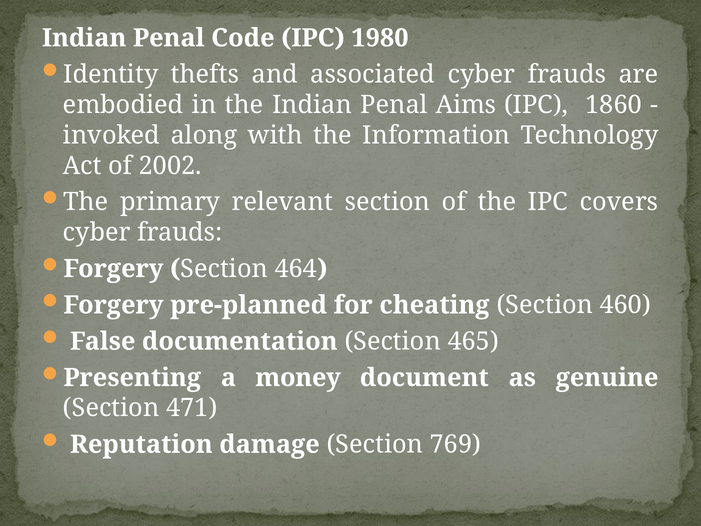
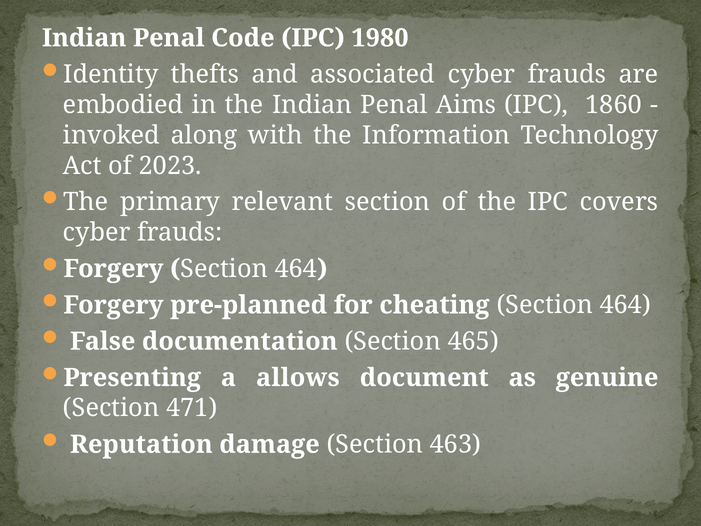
2002: 2002 -> 2023
cheating Section 460: 460 -> 464
money: money -> allows
769: 769 -> 463
